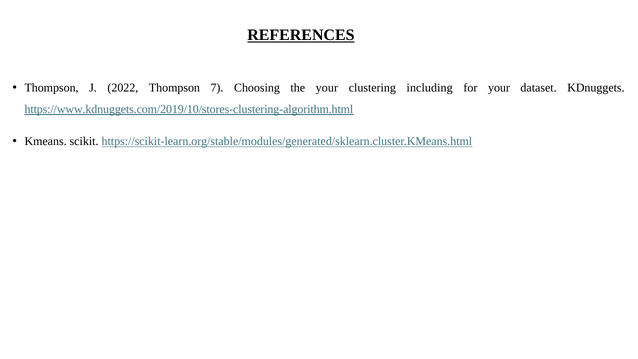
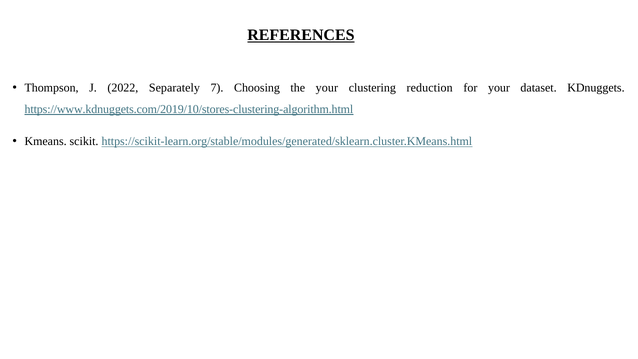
2022 Thompson: Thompson -> Separately
including: including -> reduction
